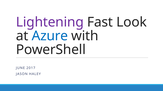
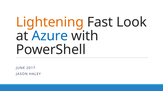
Lightening colour: purple -> orange
